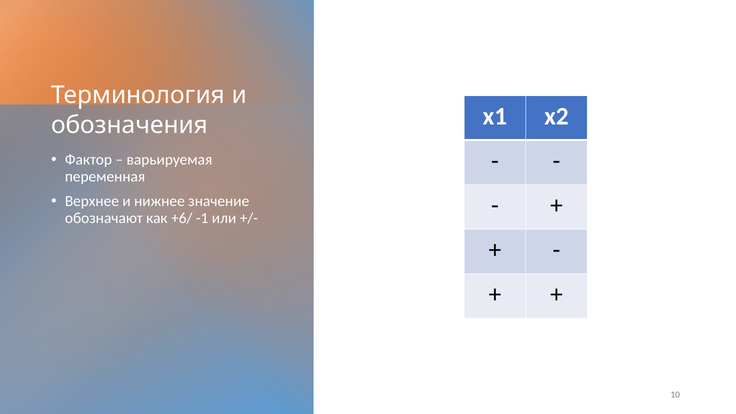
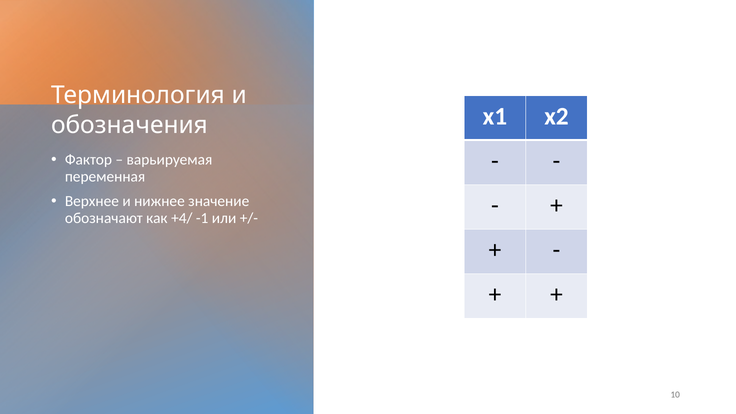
+6/: +6/ -> +4/
